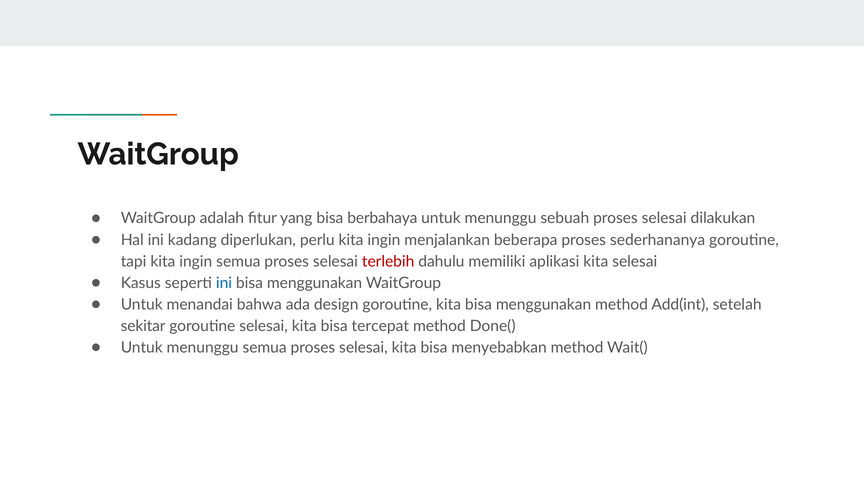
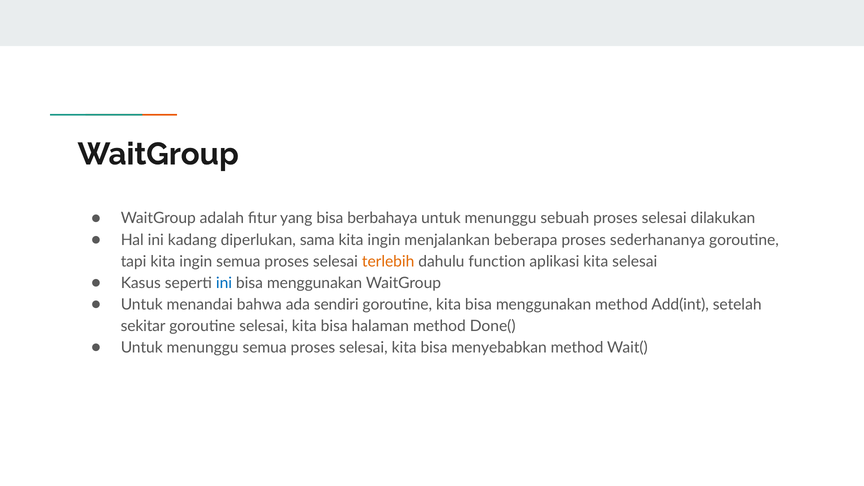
perlu: perlu -> sama
terlebih colour: red -> orange
memiliki: memiliki -> function
design: design -> sendiri
tercepat: tercepat -> halaman
